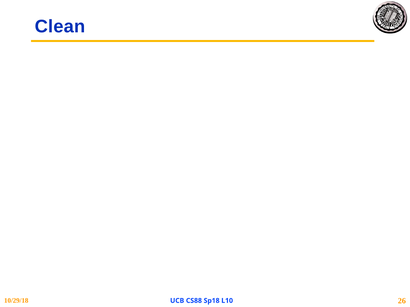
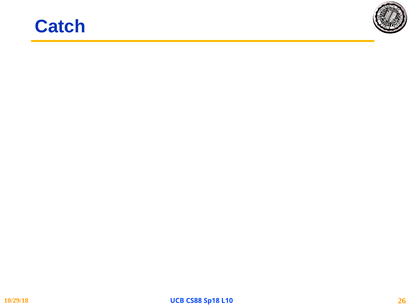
Clean: Clean -> Catch
